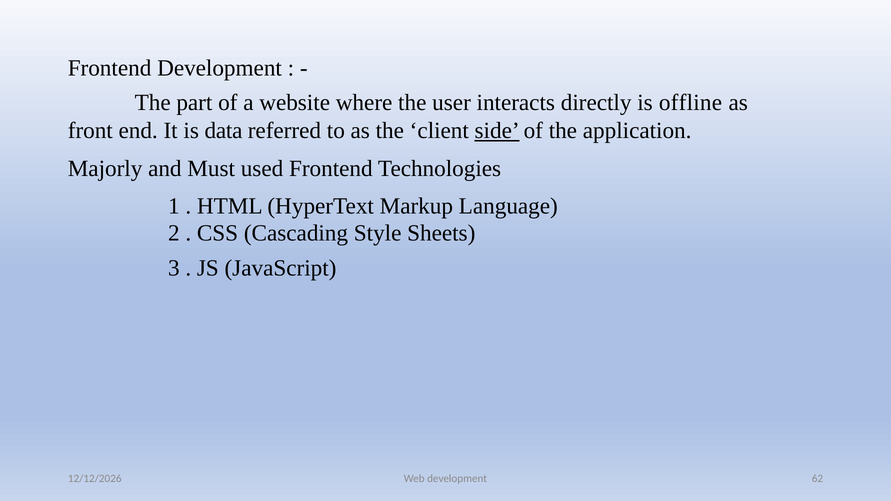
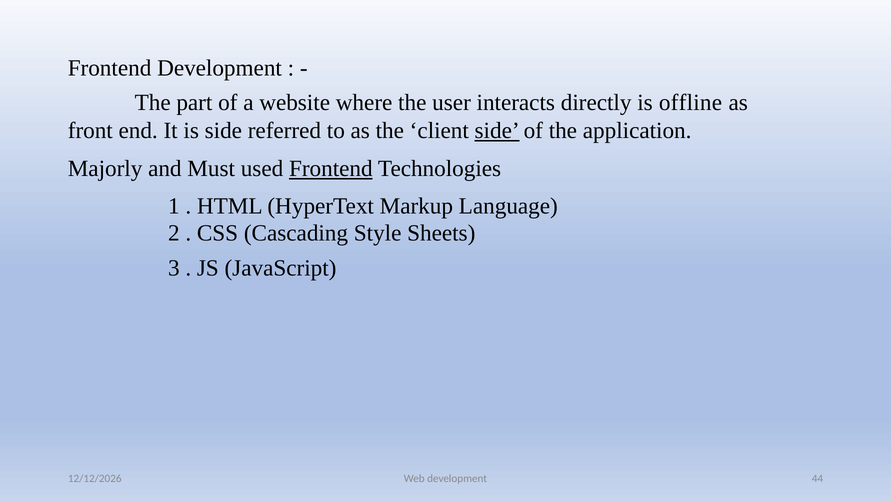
is data: data -> side
Frontend at (331, 169) underline: none -> present
62: 62 -> 44
